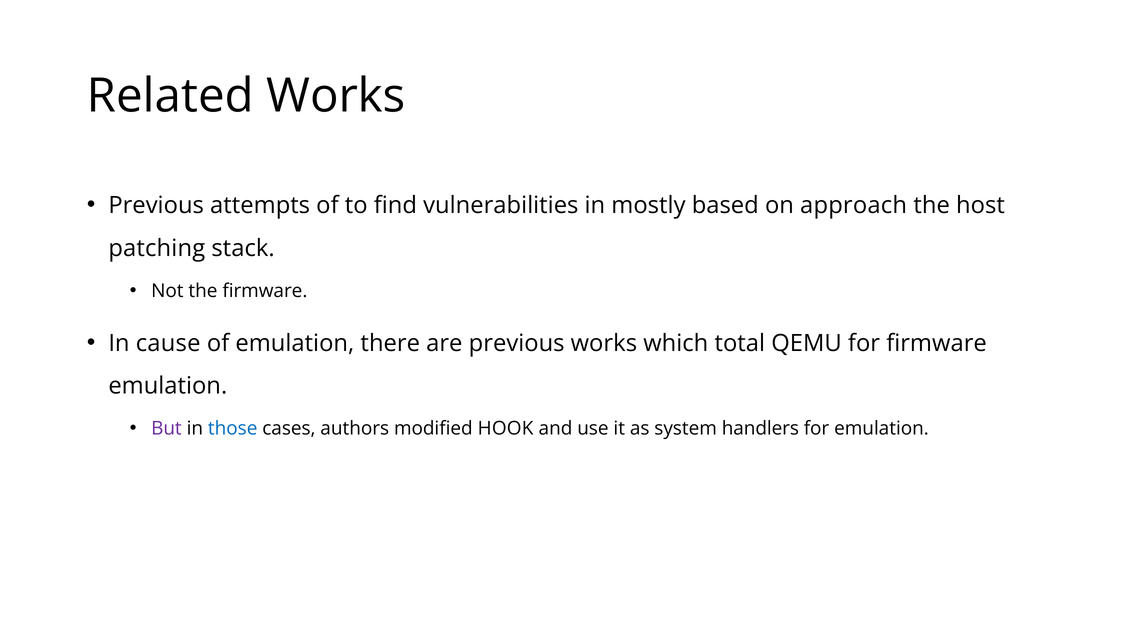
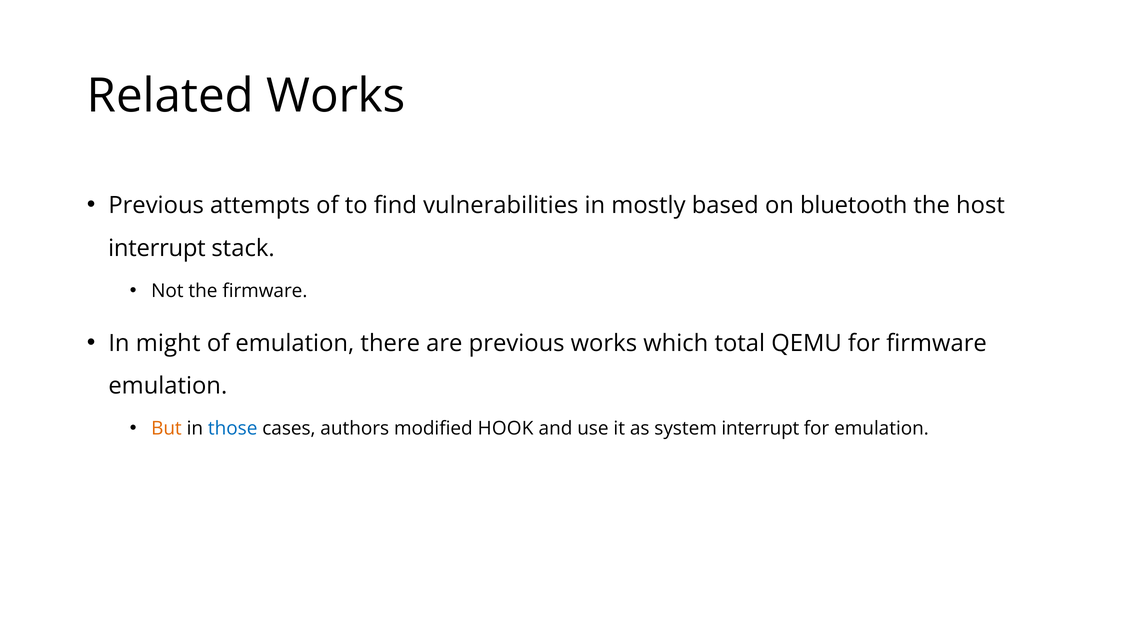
approach: approach -> bluetooth
patching at (157, 248): patching -> interrupt
cause: cause -> might
But colour: purple -> orange
system handlers: handlers -> interrupt
